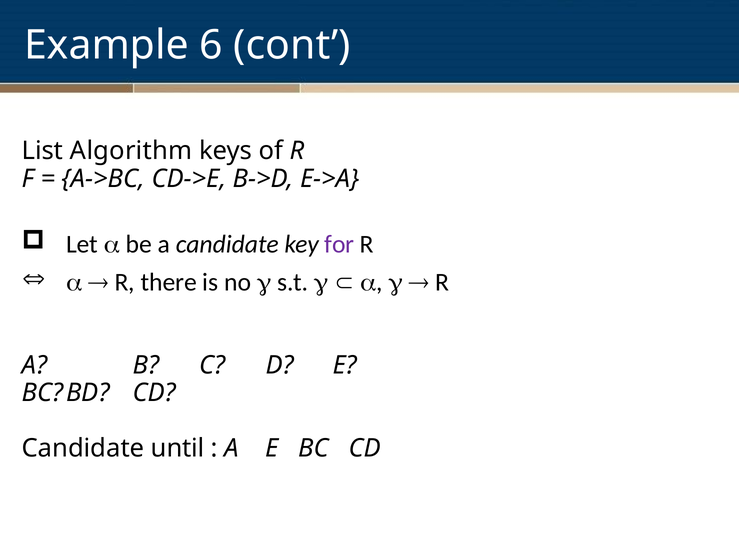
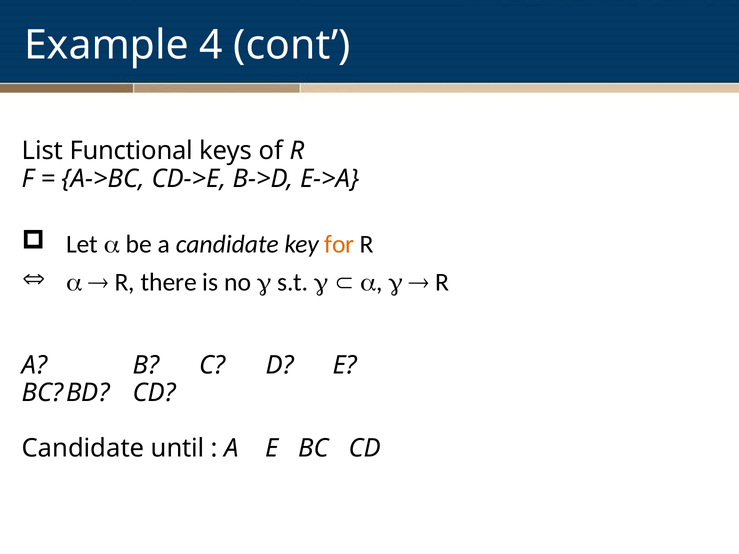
6: 6 -> 4
Algorithm: Algorithm -> Functional
for colour: purple -> orange
